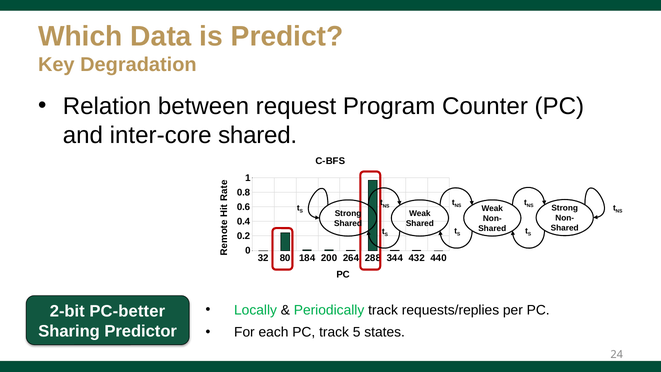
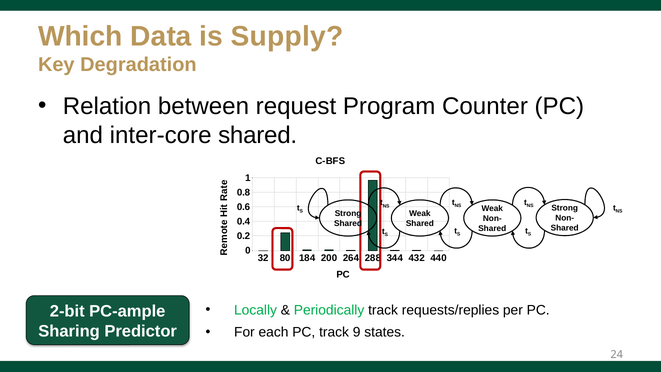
Predict: Predict -> Supply
PC-better: PC-better -> PC-ample
5: 5 -> 9
